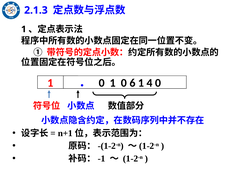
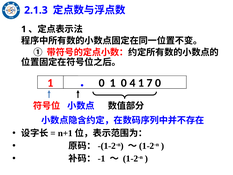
6: 6 -> 4
4: 4 -> 7
